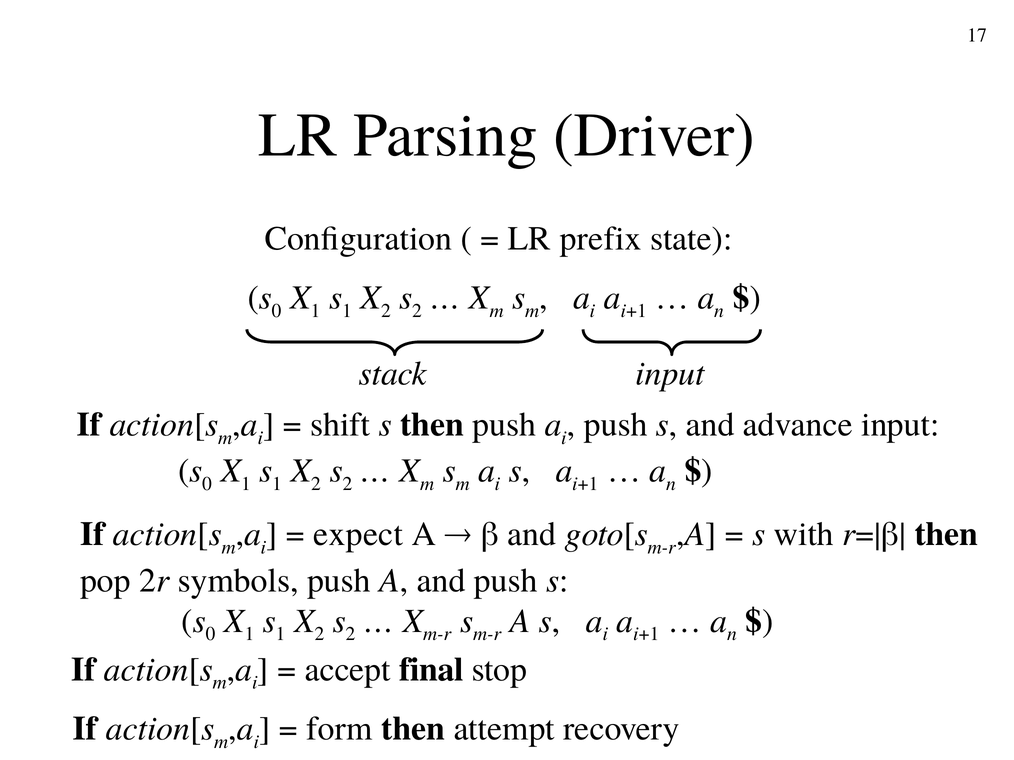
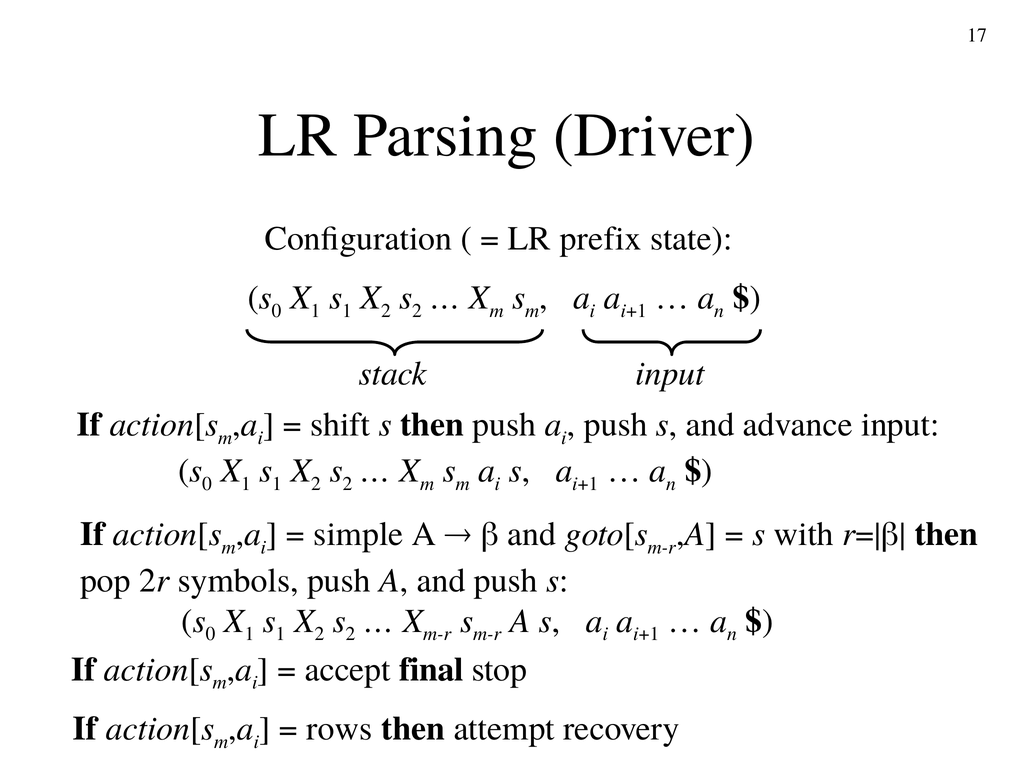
expect: expect -> simple
form: form -> rows
